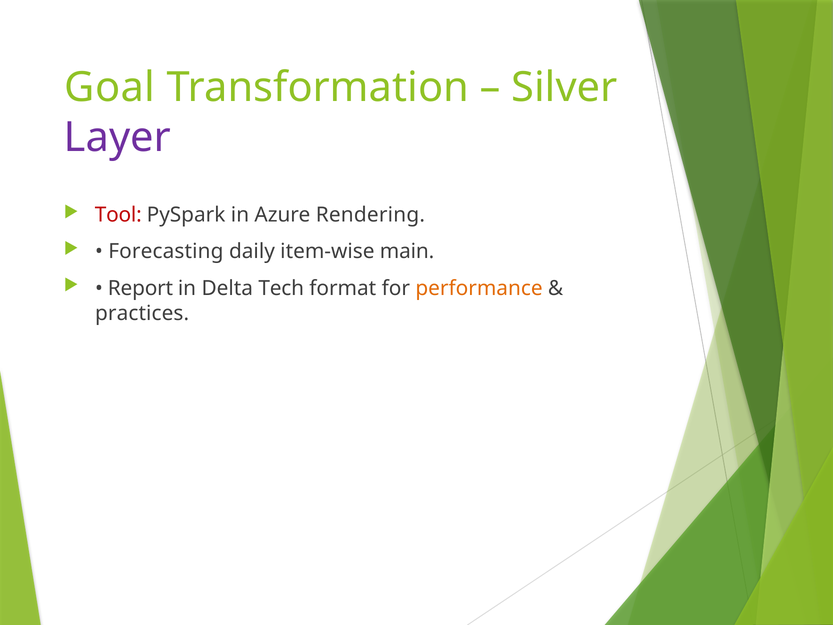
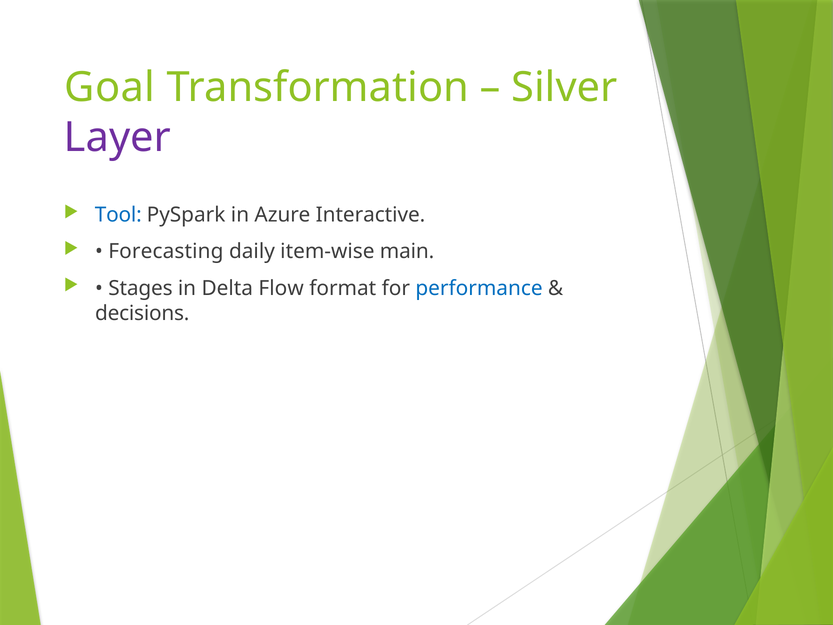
Tool colour: red -> blue
Rendering: Rendering -> Interactive
Report: Report -> Stages
Tech: Tech -> Flow
performance colour: orange -> blue
practices: practices -> decisions
